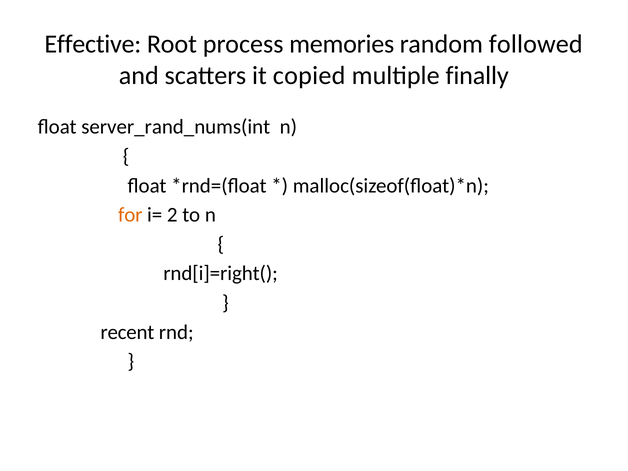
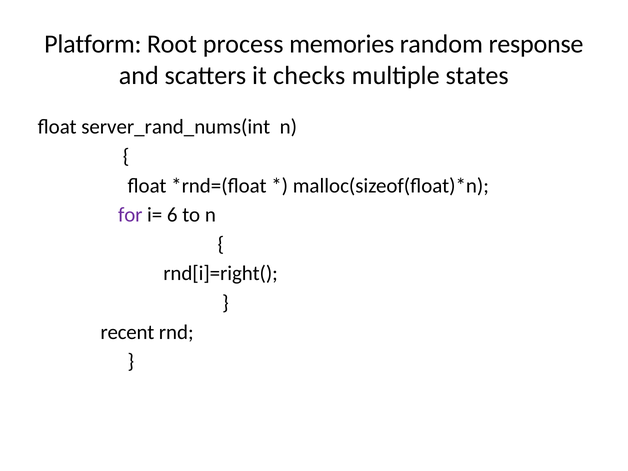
Effective: Effective -> Platform
followed: followed -> response
copied: copied -> checks
finally: finally -> states
for colour: orange -> purple
2: 2 -> 6
